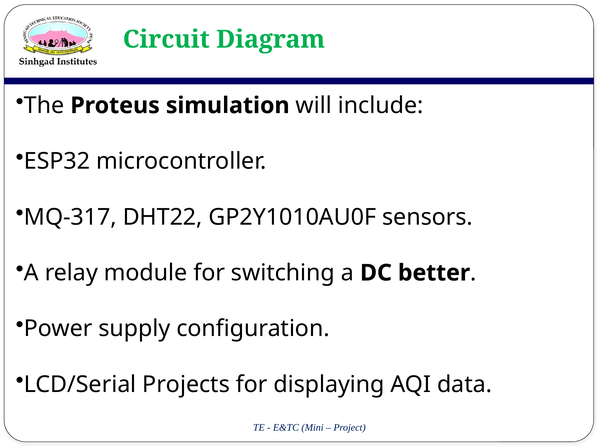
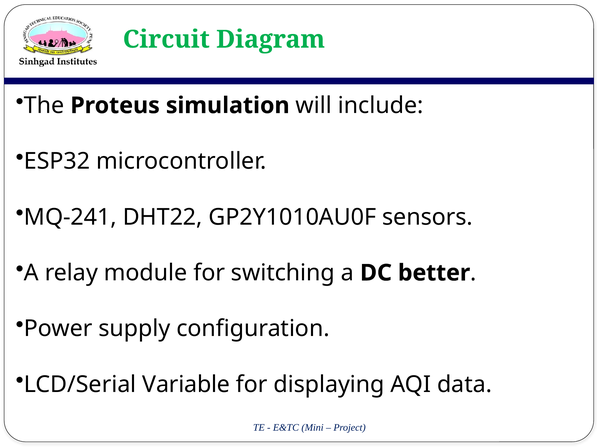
MQ-317: MQ-317 -> MQ-241
Projects: Projects -> Variable
